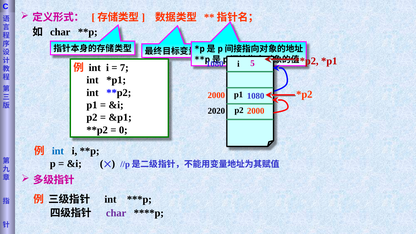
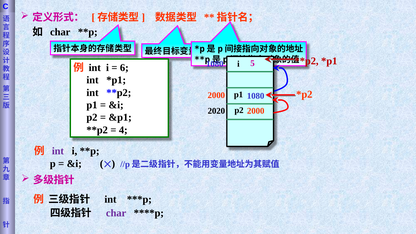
7: 7 -> 6
0: 0 -> 4
int at (58, 151) colour: blue -> purple
